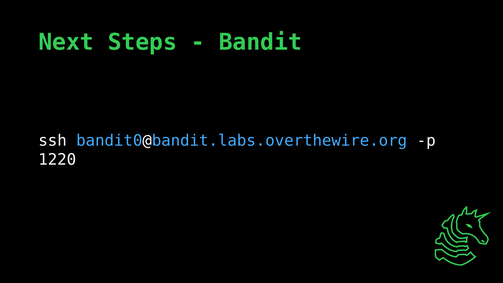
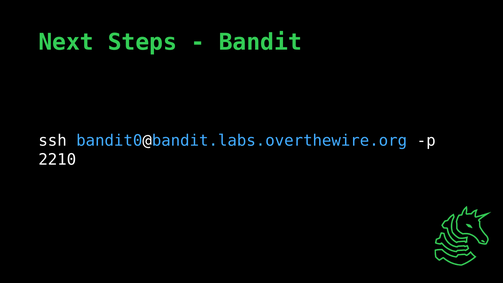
1220: 1220 -> 2210
